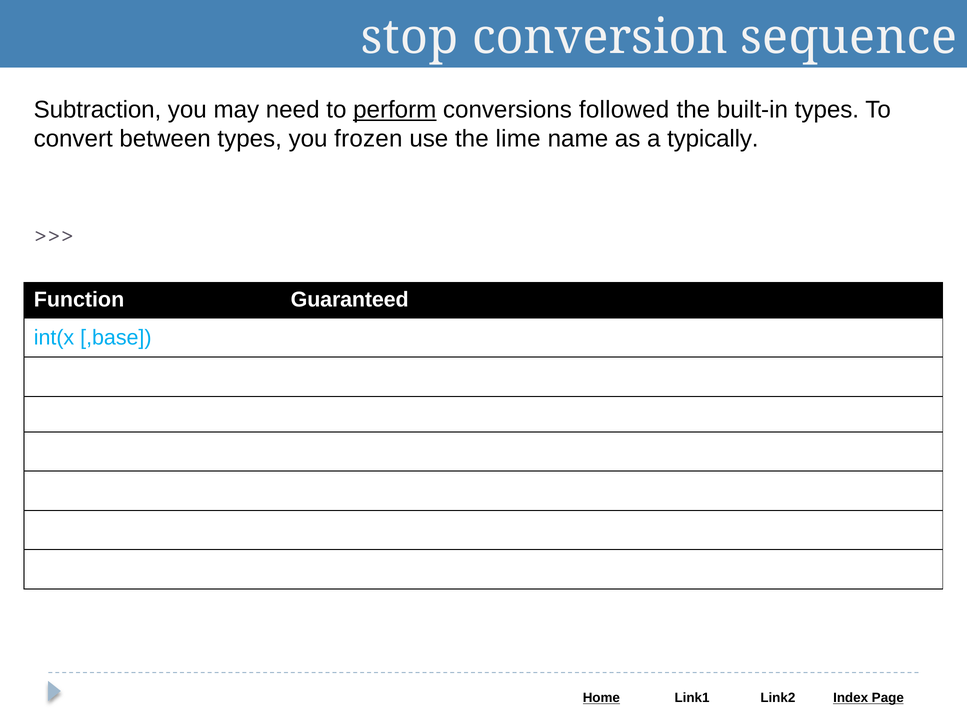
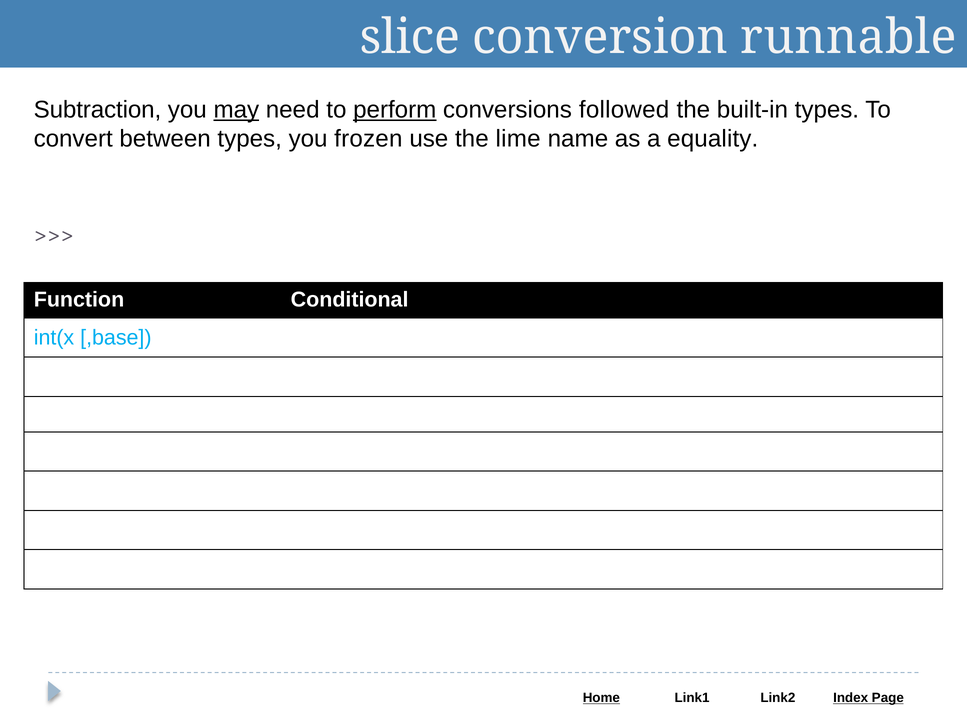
stop: stop -> slice
sequence: sequence -> runnable
may underline: none -> present
typically: typically -> equality
Guaranteed: Guaranteed -> Conditional
